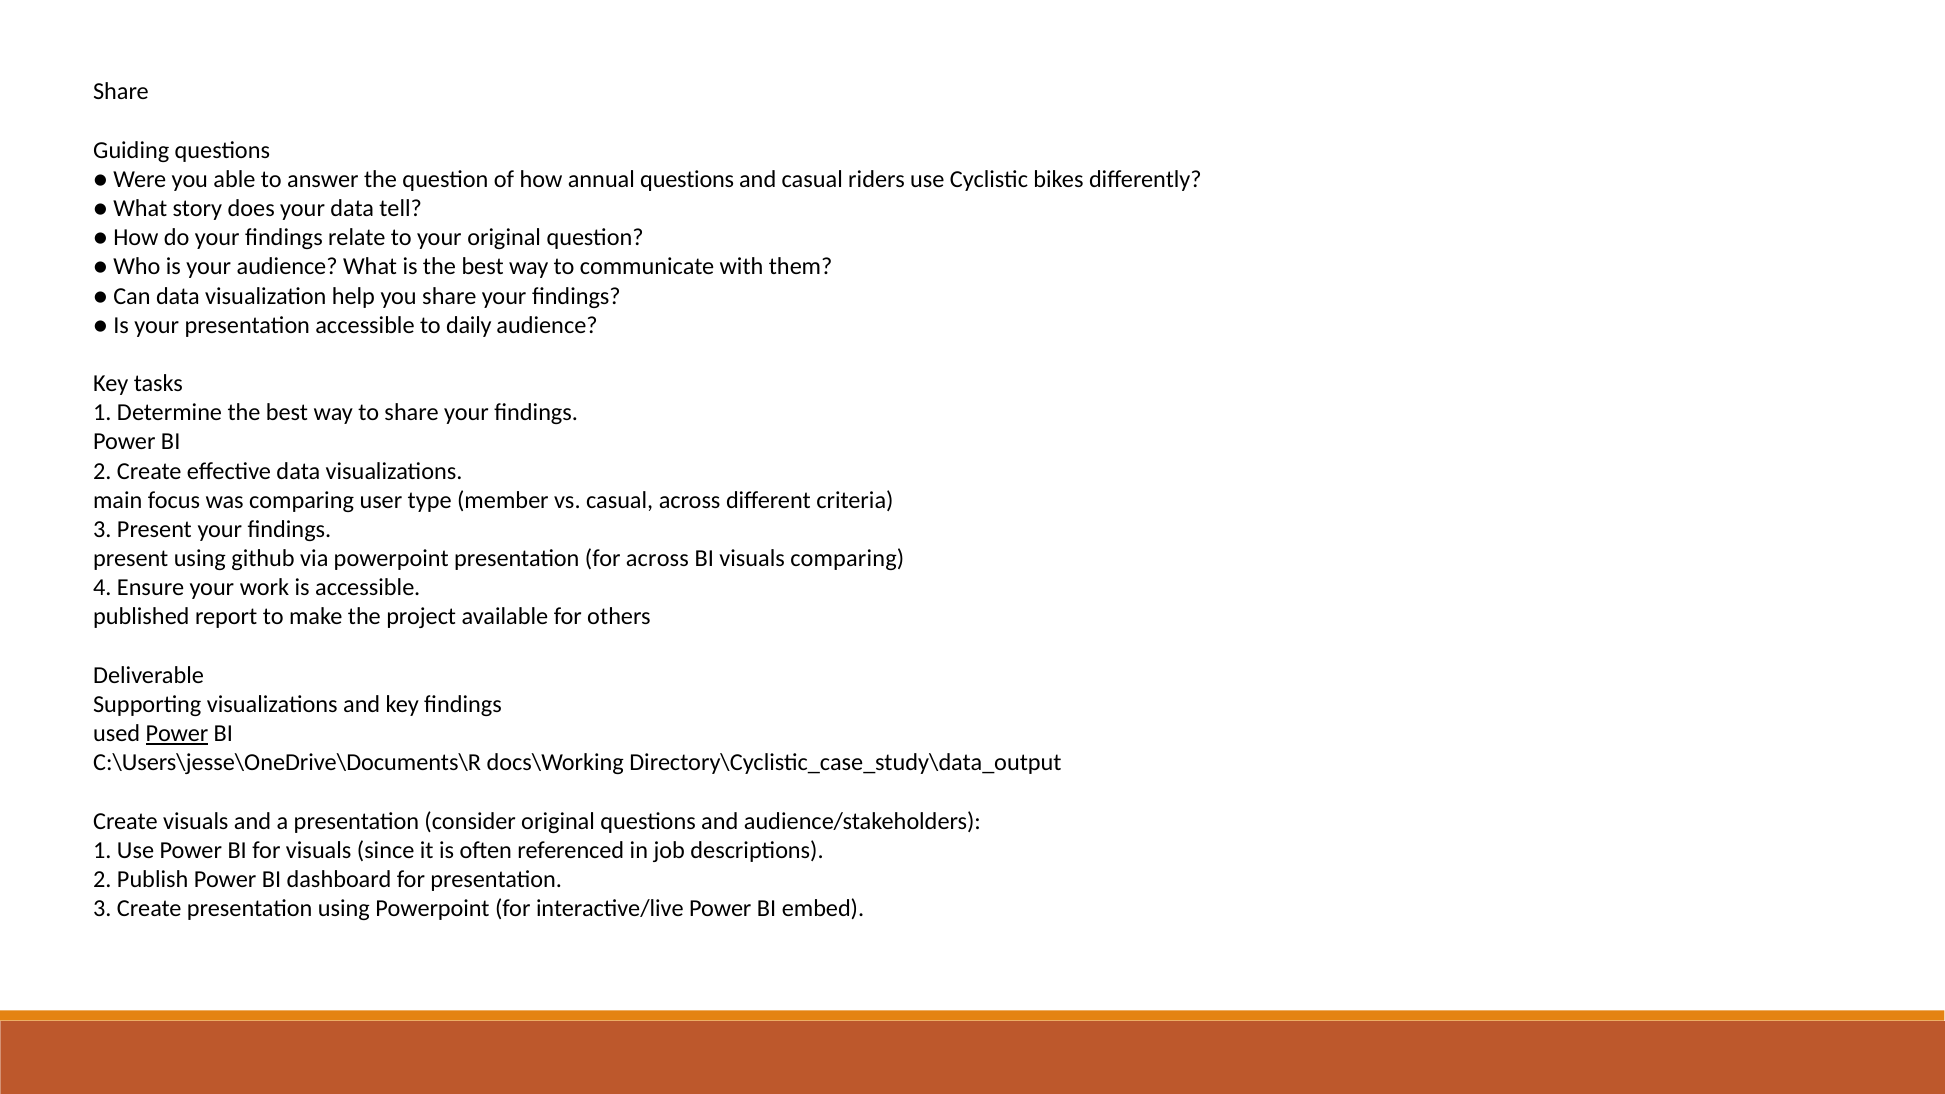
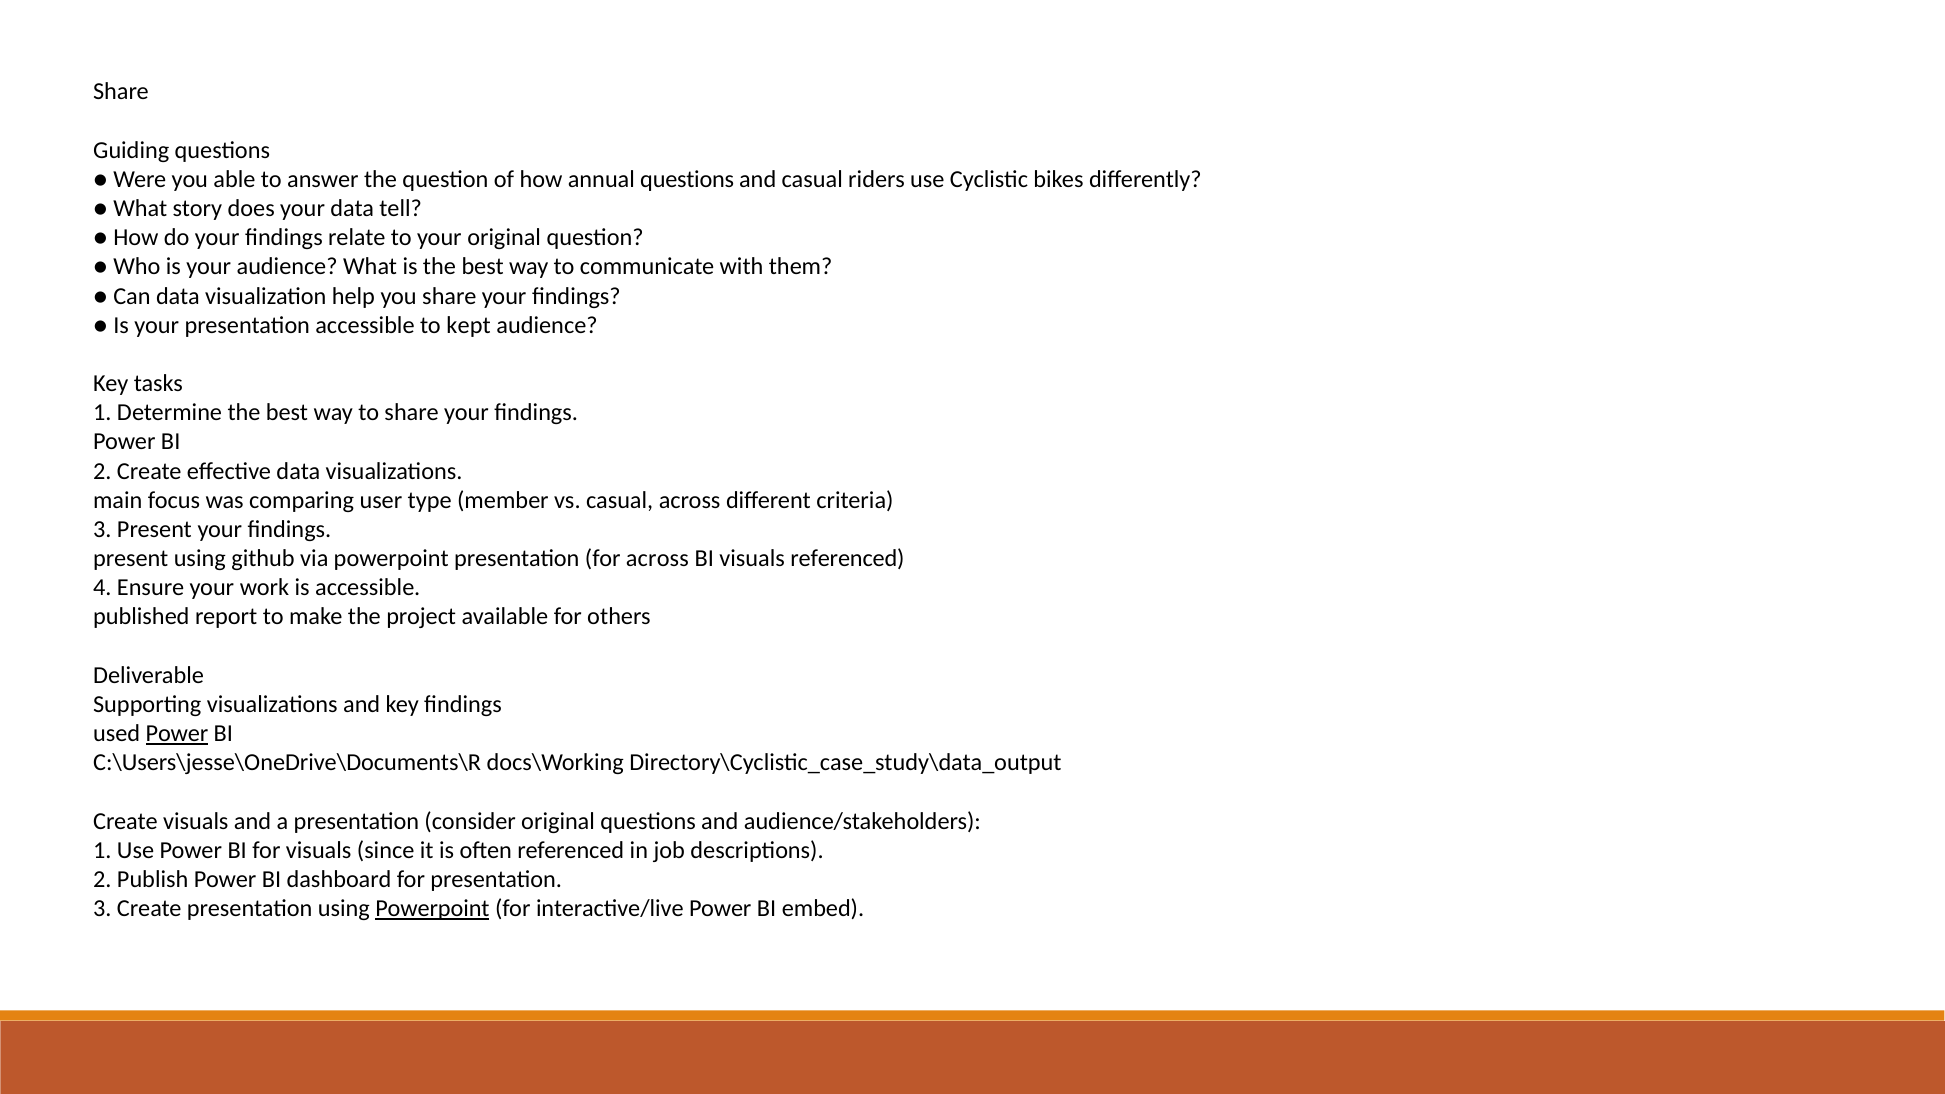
daily: daily -> kept
visuals comparing: comparing -> referenced
Powerpoint at (432, 909) underline: none -> present
